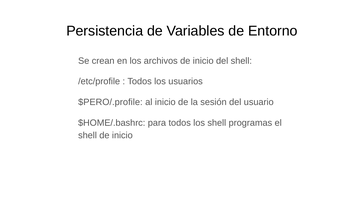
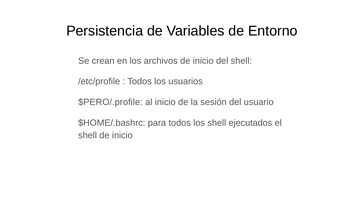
programas: programas -> ejecutados
